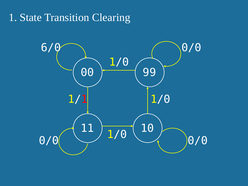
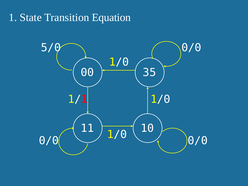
Clearing: Clearing -> Equation
6/0: 6/0 -> 5/0
99: 99 -> 35
